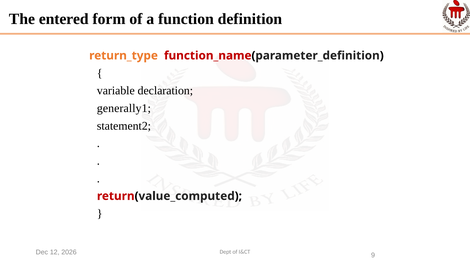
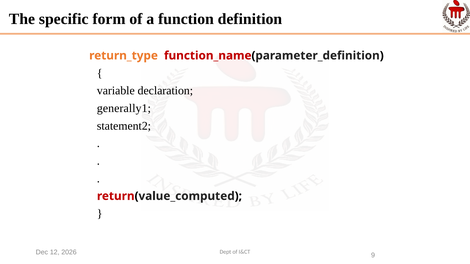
entered: entered -> specific
